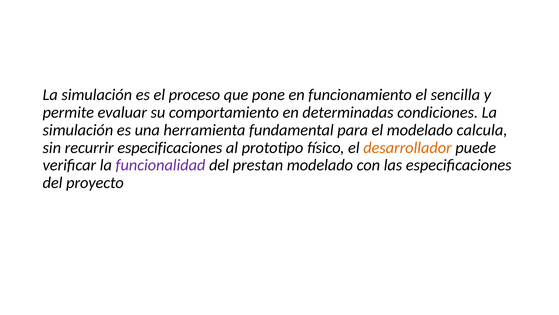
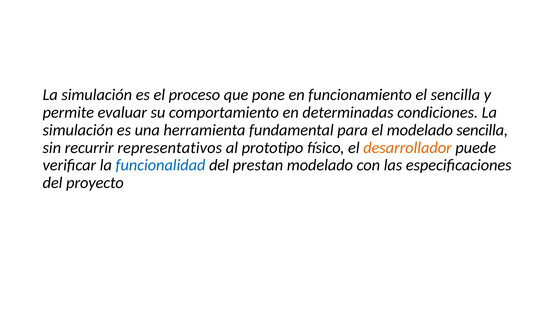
modelado calcula: calcula -> sencilla
recurrir especificaciones: especificaciones -> representativos
funcionalidad colour: purple -> blue
